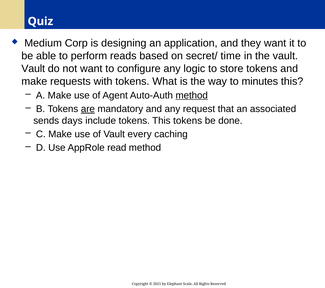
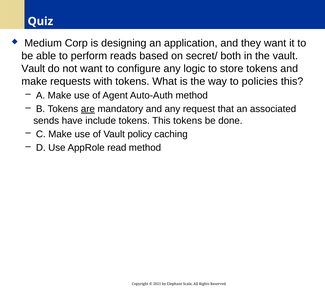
time: time -> both
minutes: minutes -> policies
method at (192, 95) underline: present -> none
days: days -> have
every: every -> policy
